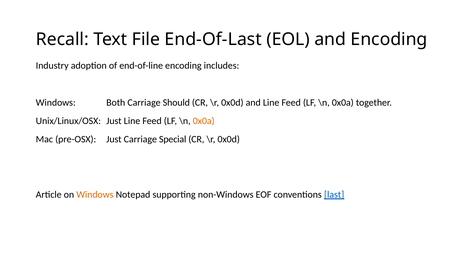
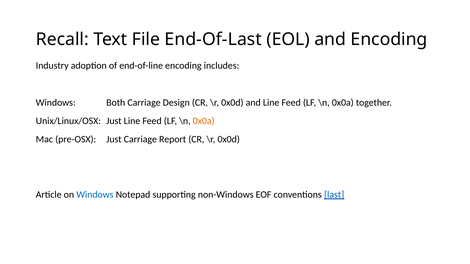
Should: Should -> Design
Special: Special -> Report
Windows at (95, 195) colour: orange -> blue
